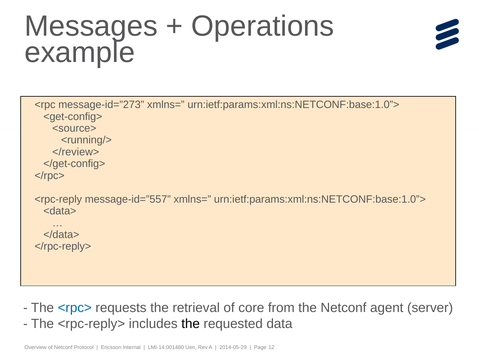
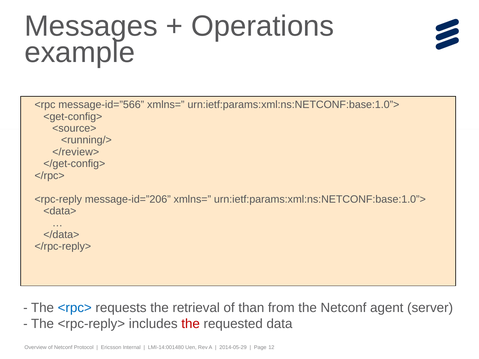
message-id=”273: message-id=”273 -> message-id=”566
message-id=”557: message-id=”557 -> message-id=”206
core: core -> than
the at (191, 324) colour: black -> red
